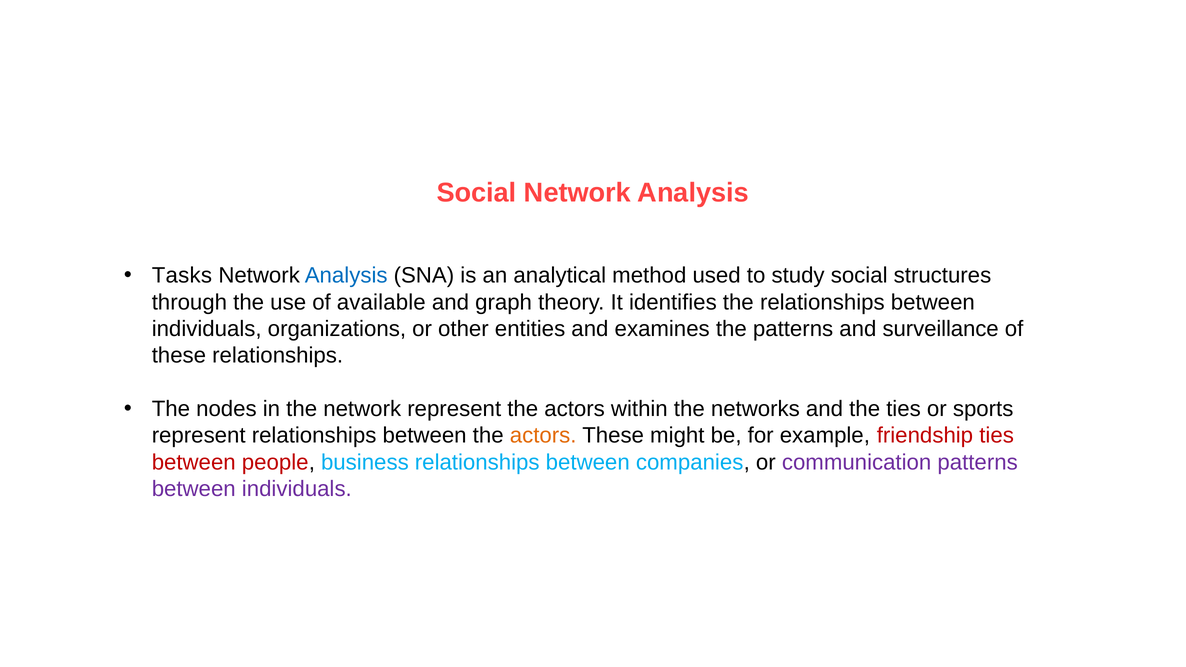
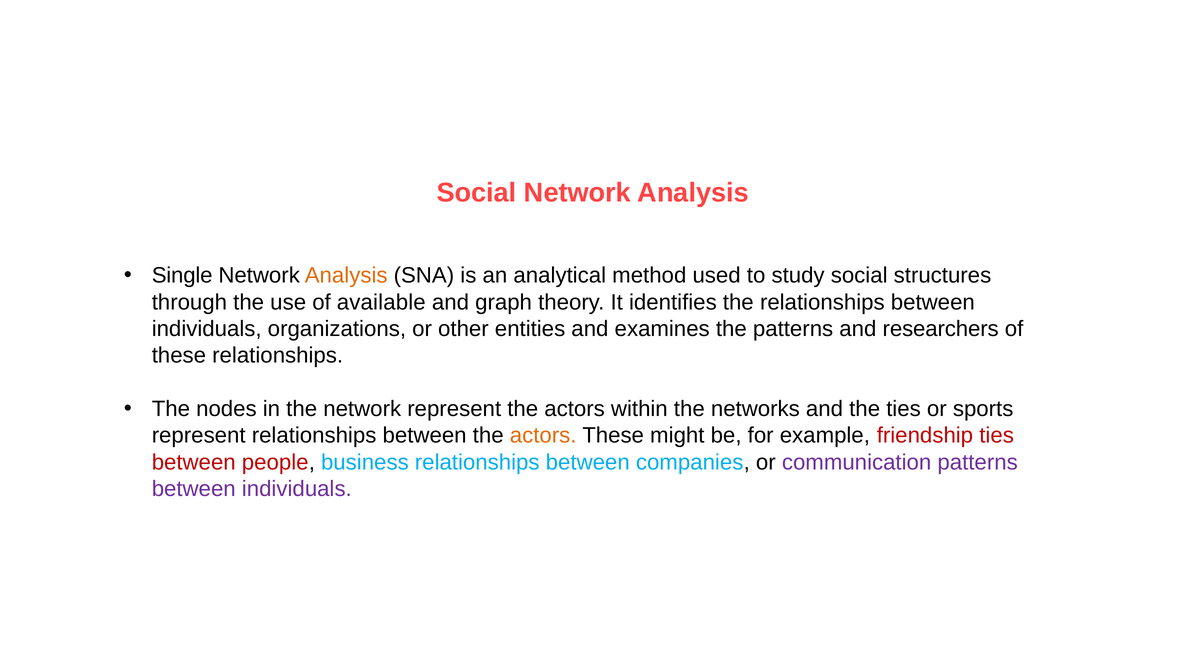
Tasks: Tasks -> Single
Analysis at (346, 276) colour: blue -> orange
surveillance: surveillance -> researchers
